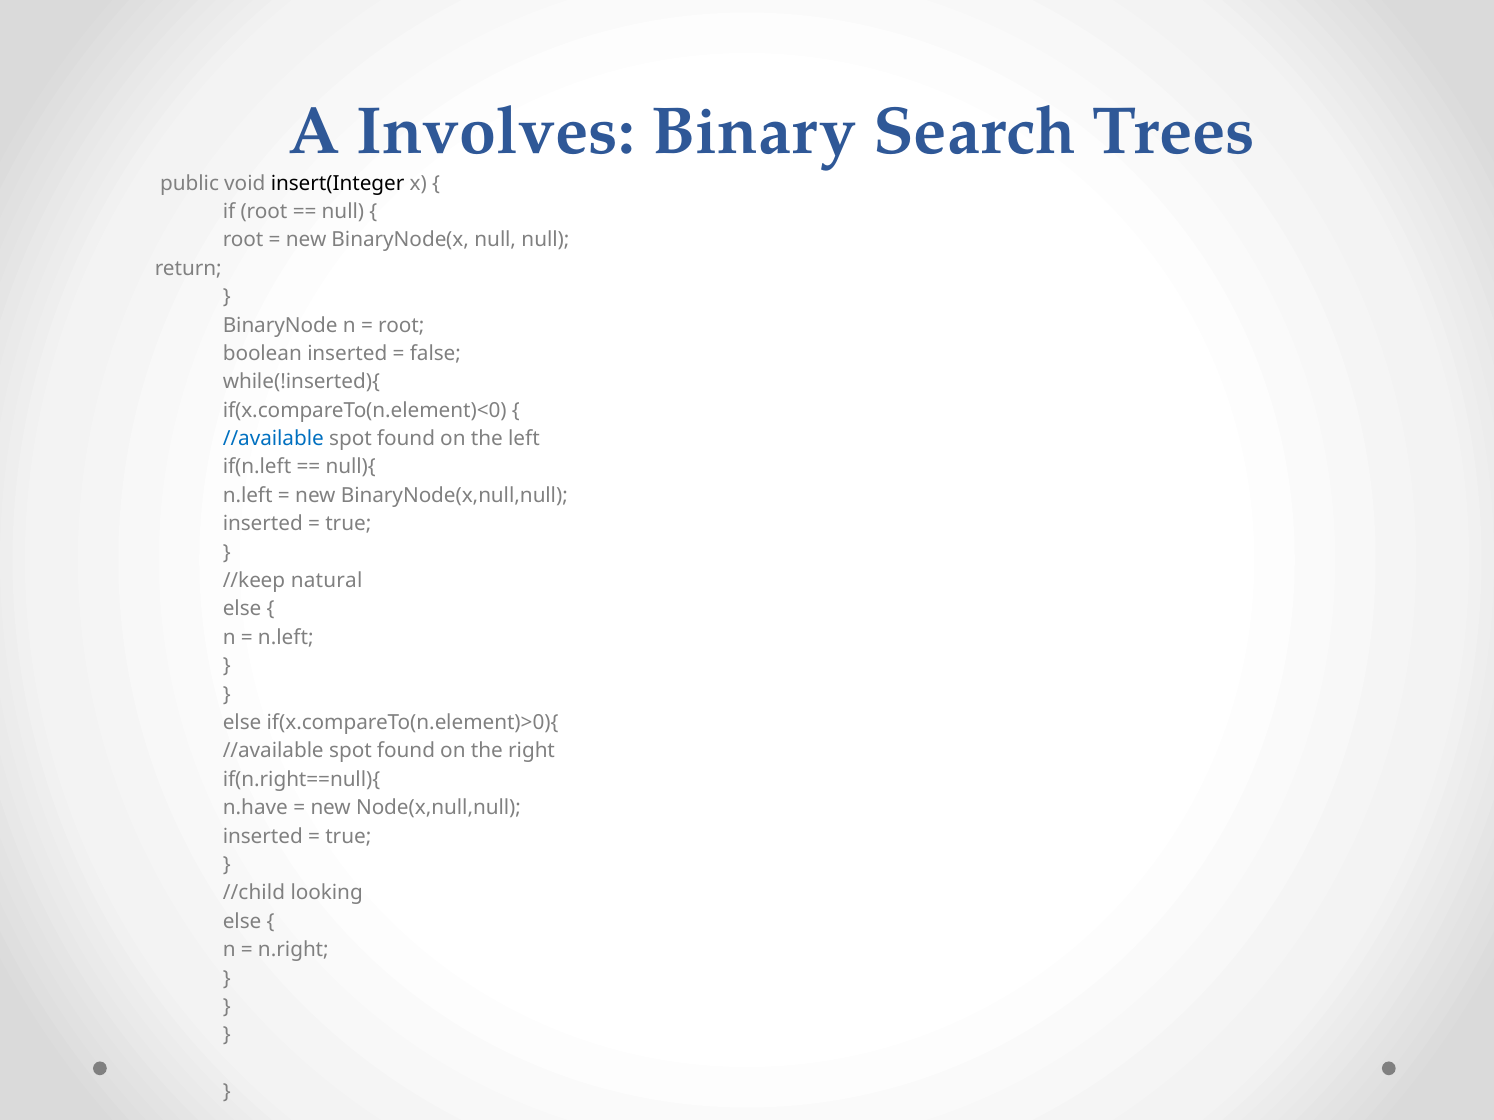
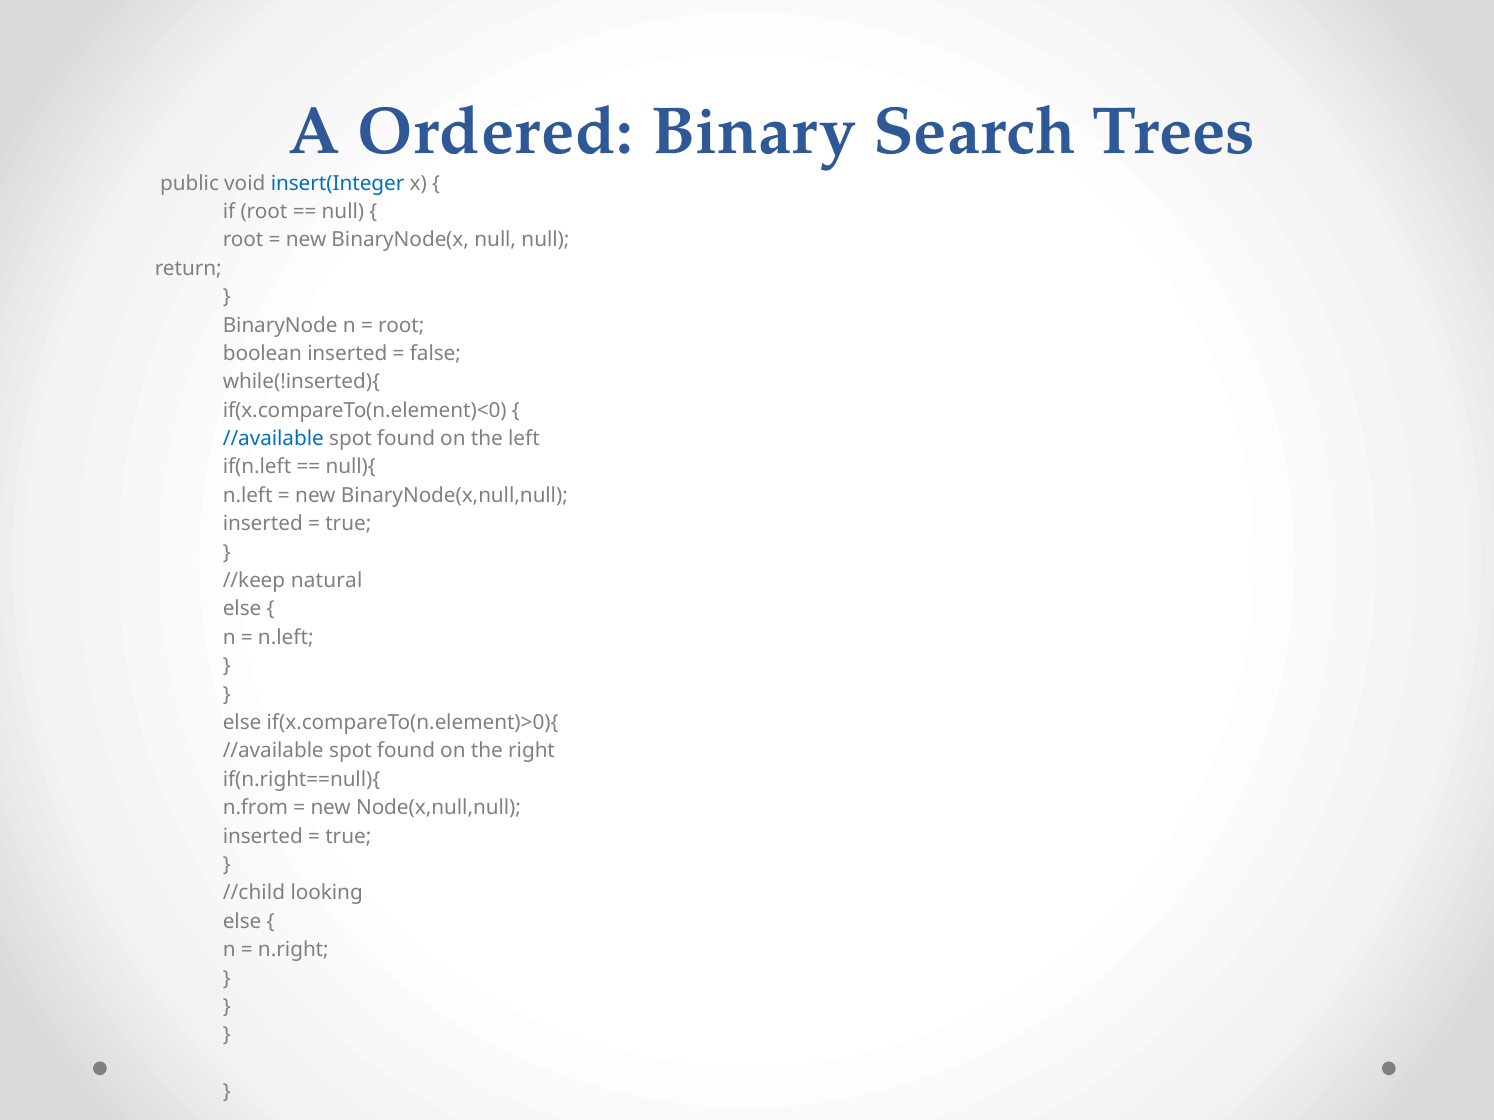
Involves: Involves -> Ordered
insert(Integer colour: black -> blue
n.have: n.have -> n.from
